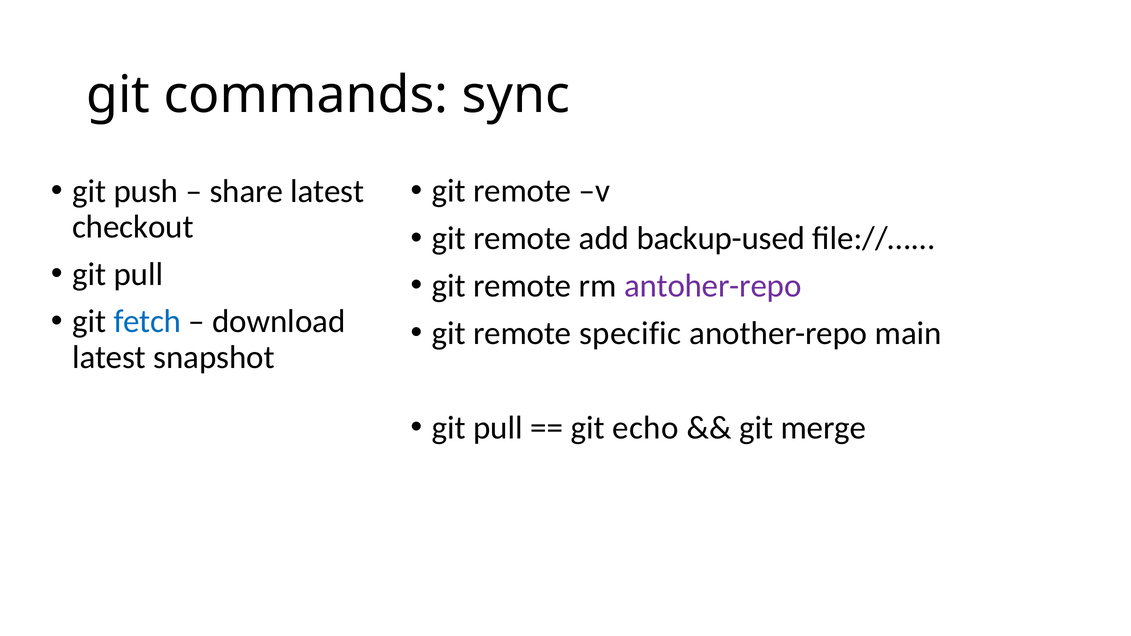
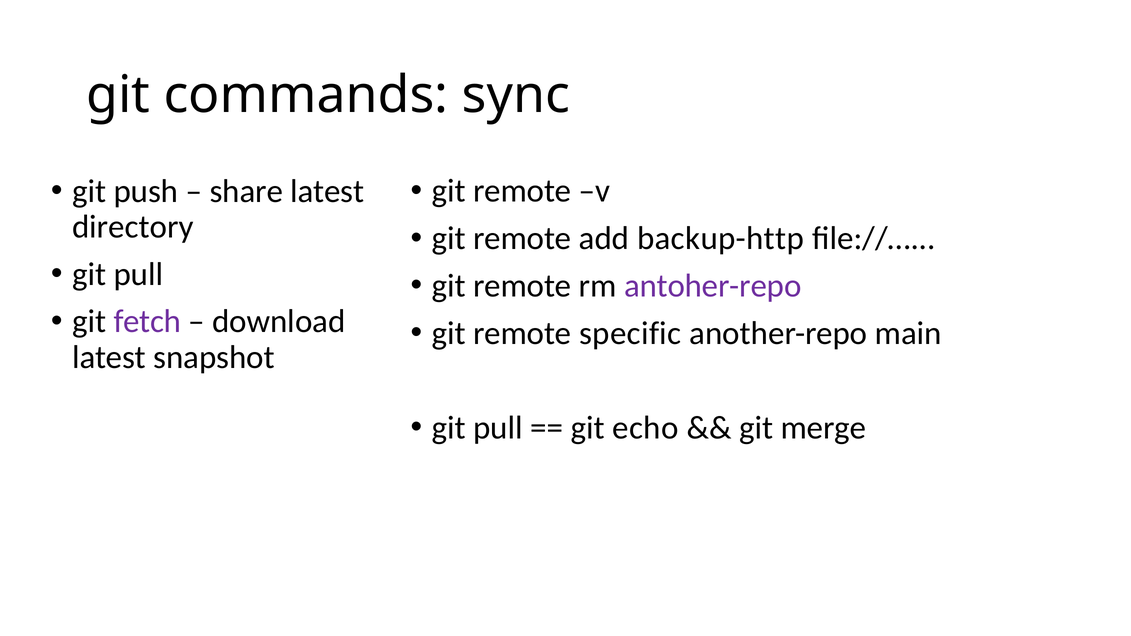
checkout: checkout -> directory
backup-used: backup-used -> backup-http
fetch colour: blue -> purple
